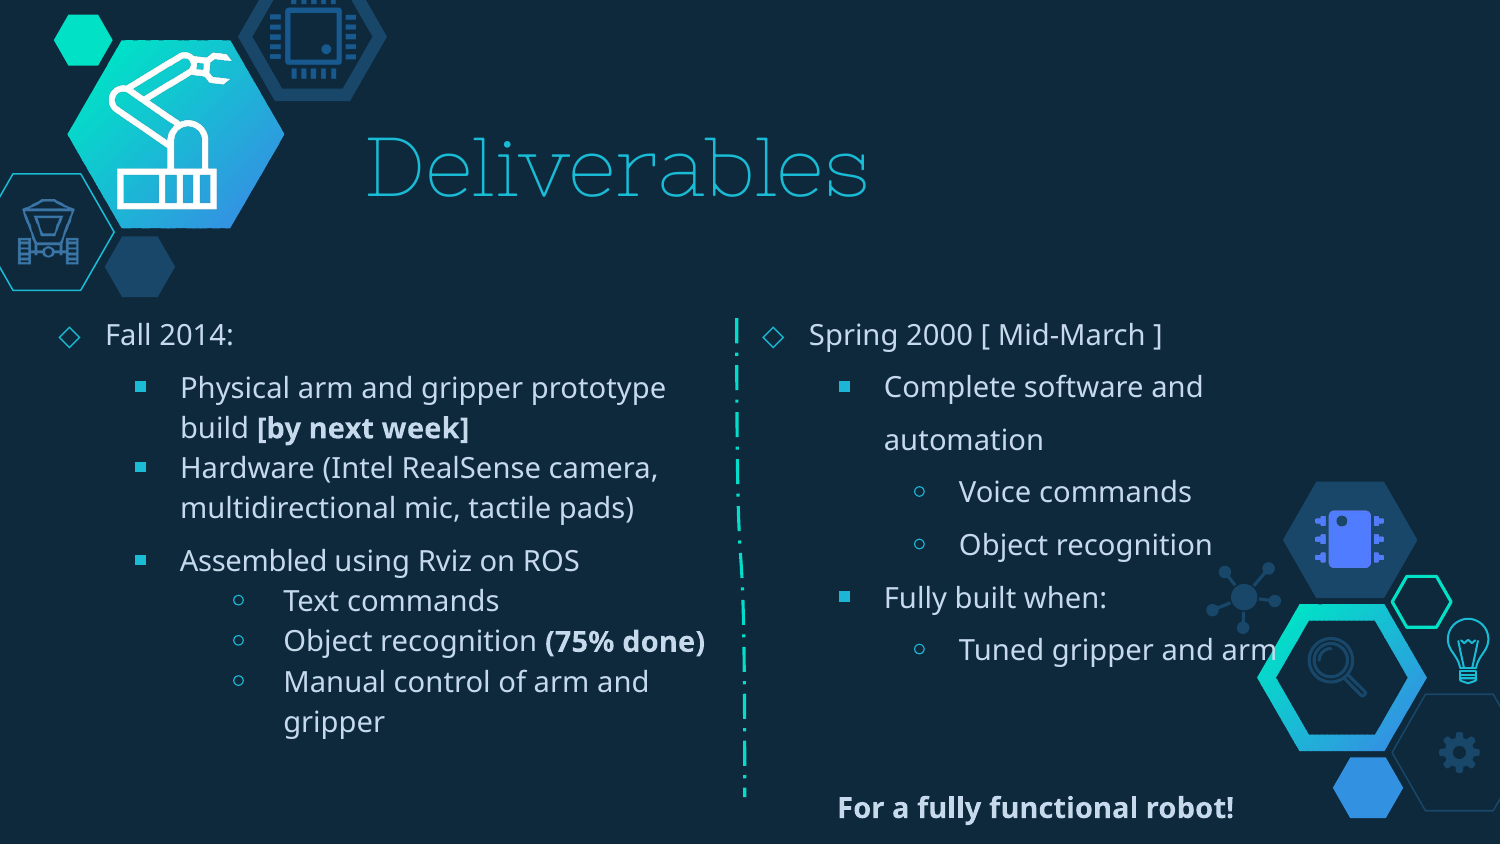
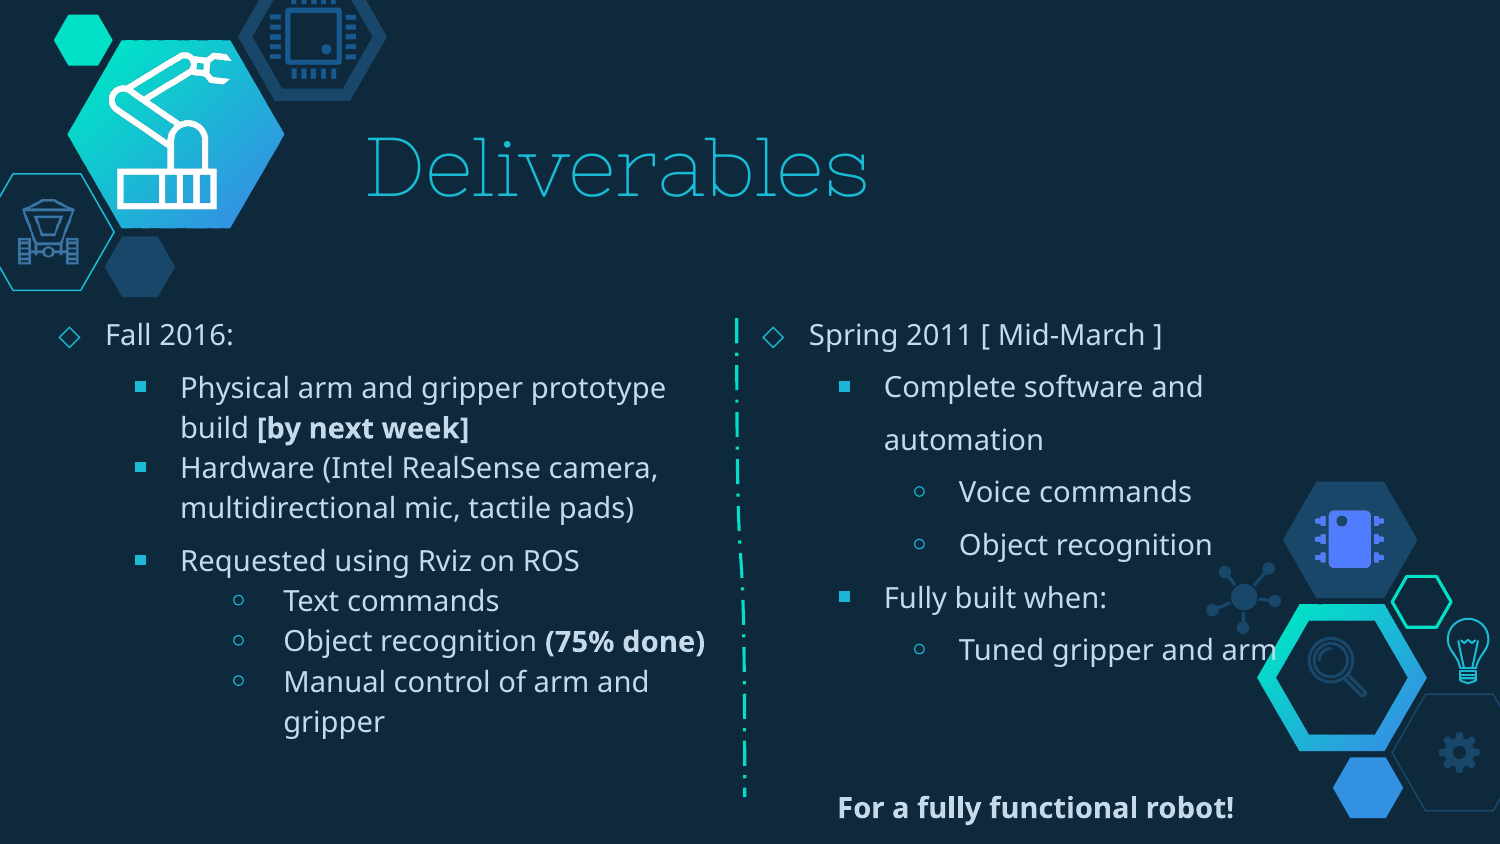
2014: 2014 -> 2016
2000: 2000 -> 2011
Assembled: Assembled -> Requested
